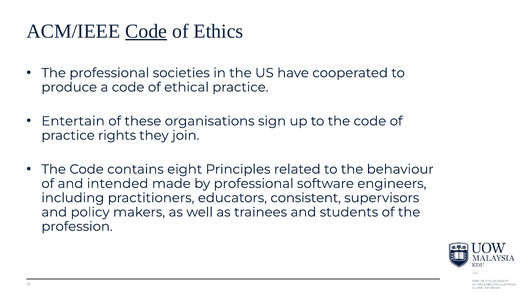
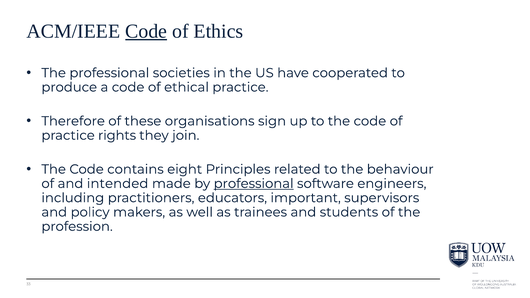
Entertain: Entertain -> Therefore
professional at (254, 184) underline: none -> present
consistent: consistent -> important
